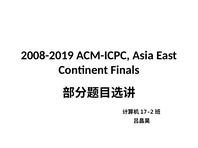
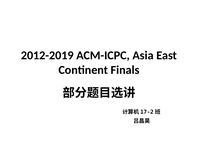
2008-2019: 2008-2019 -> 2012-2019
